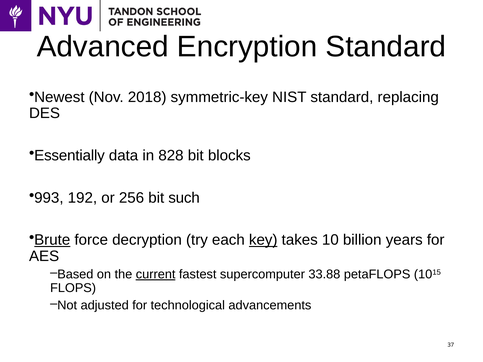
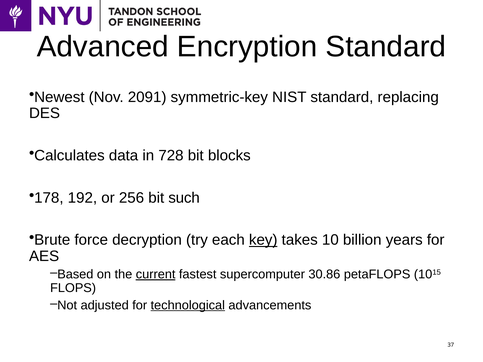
2018: 2018 -> 2091
Essentially: Essentially -> Calculates
828: 828 -> 728
993: 993 -> 178
Brute underline: present -> none
33.88: 33.88 -> 30.86
technological underline: none -> present
